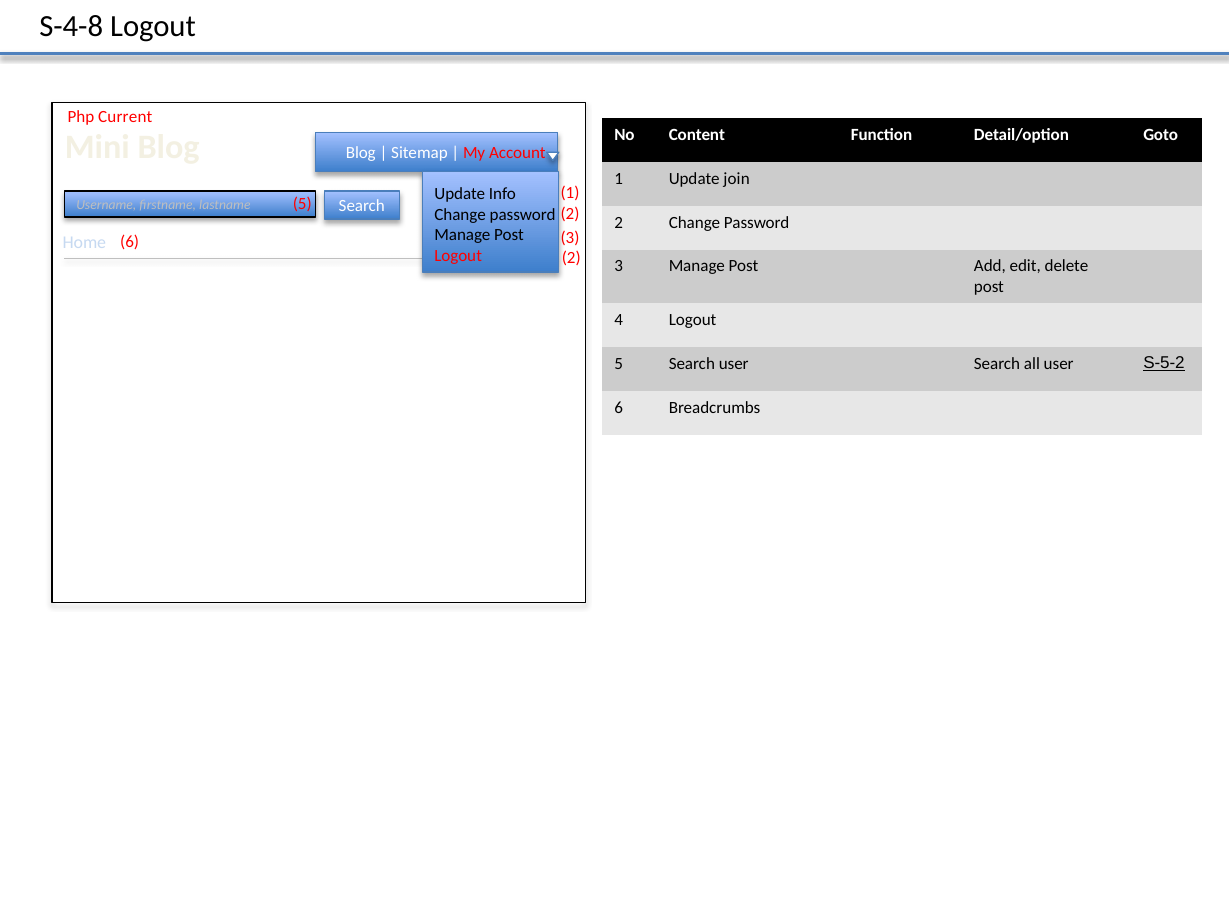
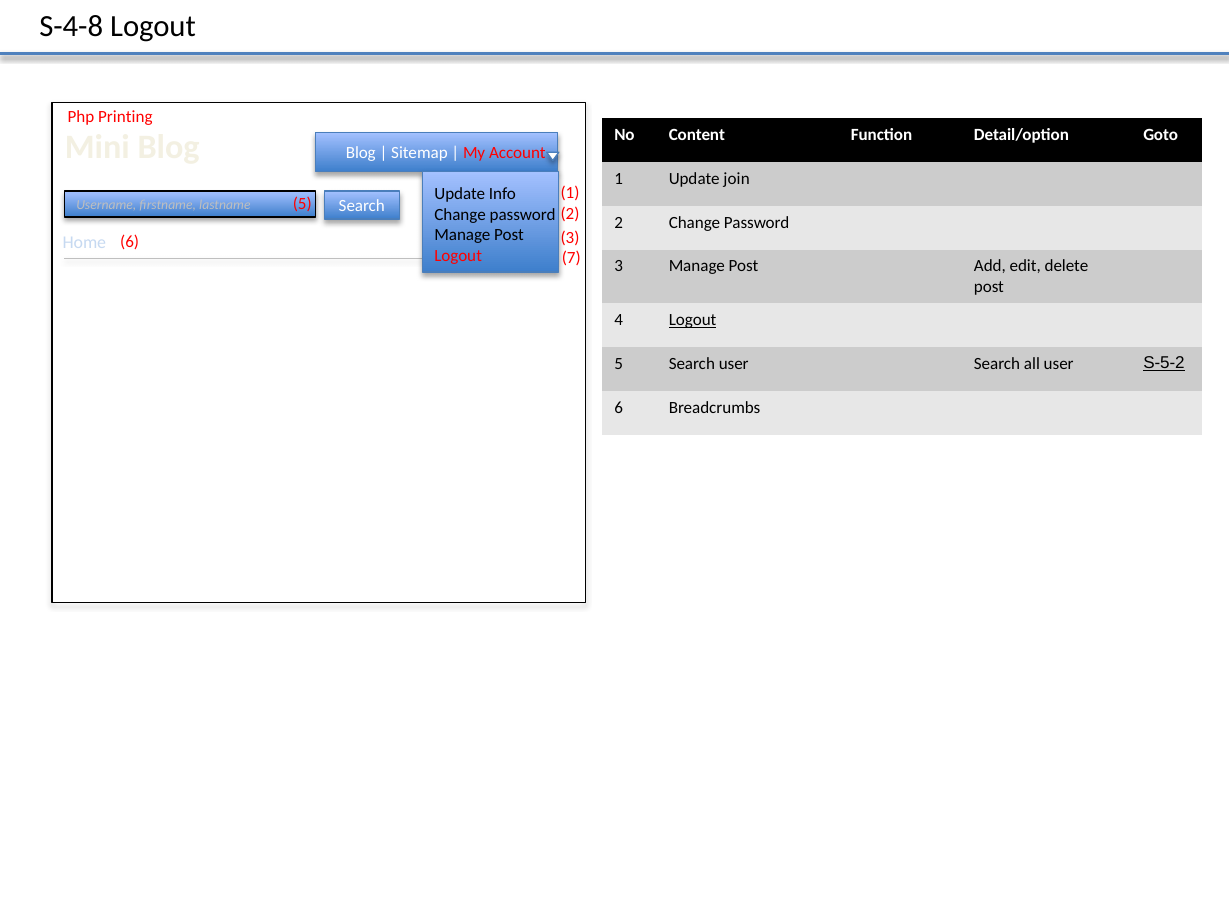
Current: Current -> Printing
Logout 2: 2 -> 7
Logout at (693, 320) underline: none -> present
